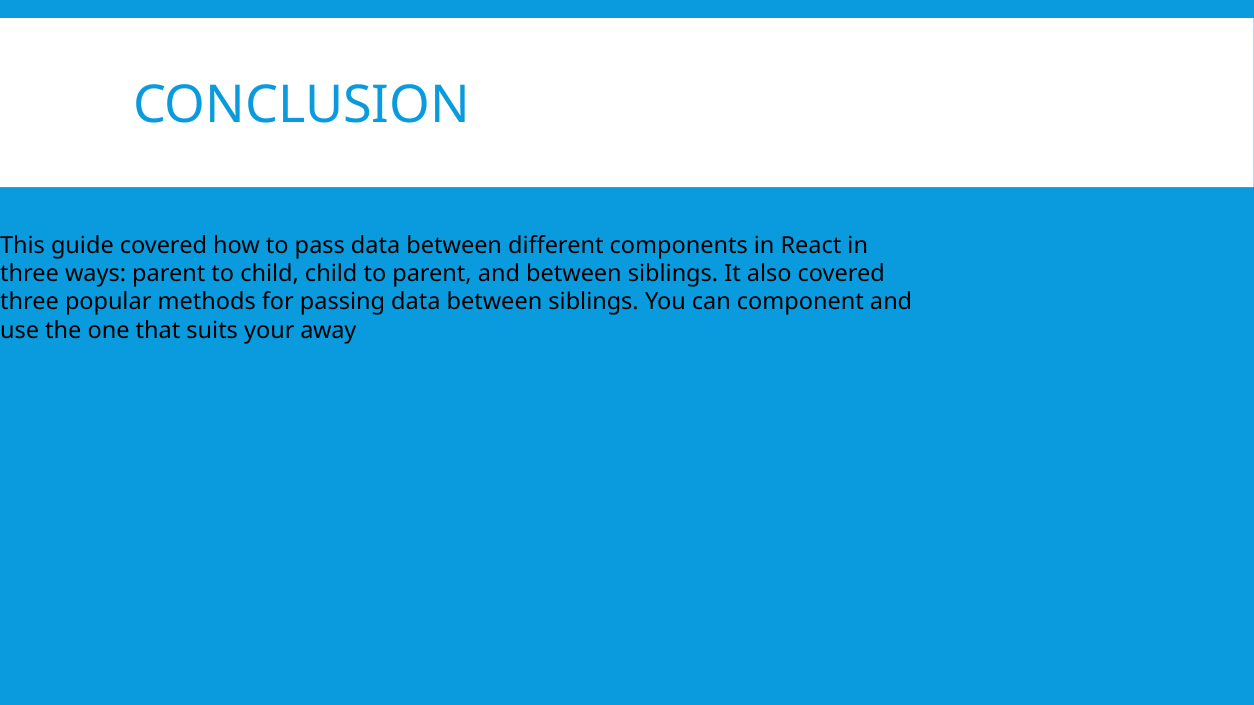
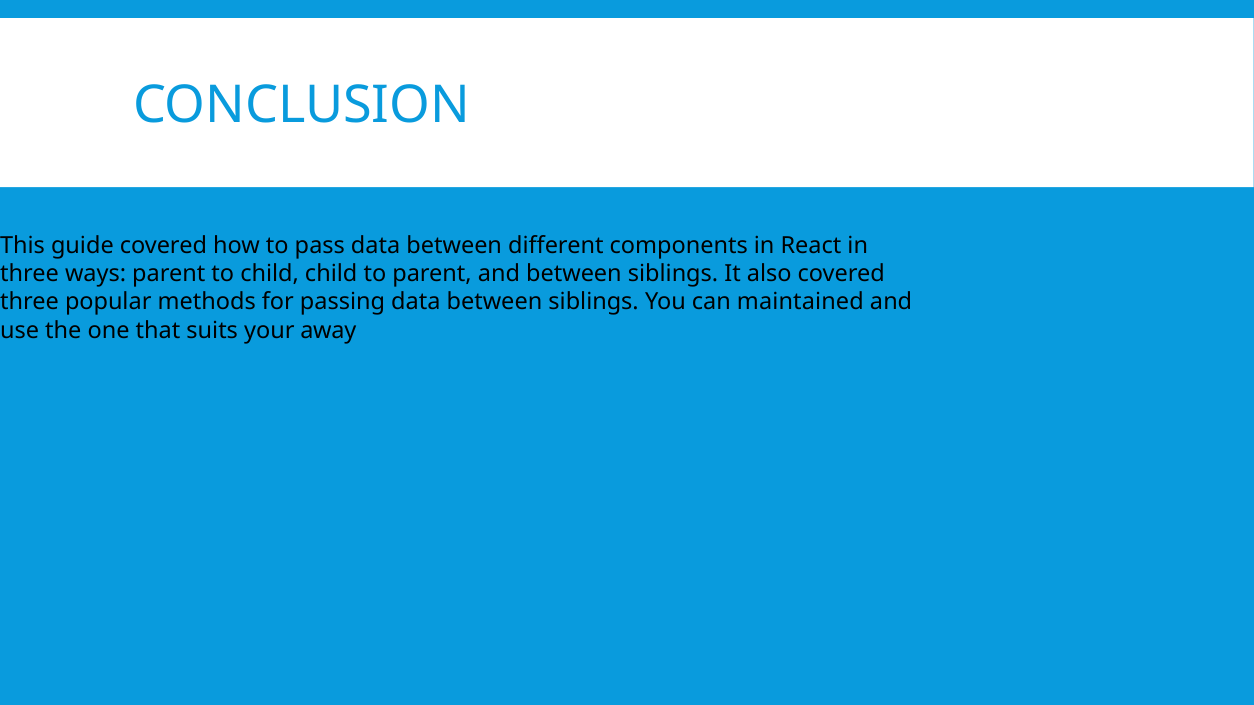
component: component -> maintained
